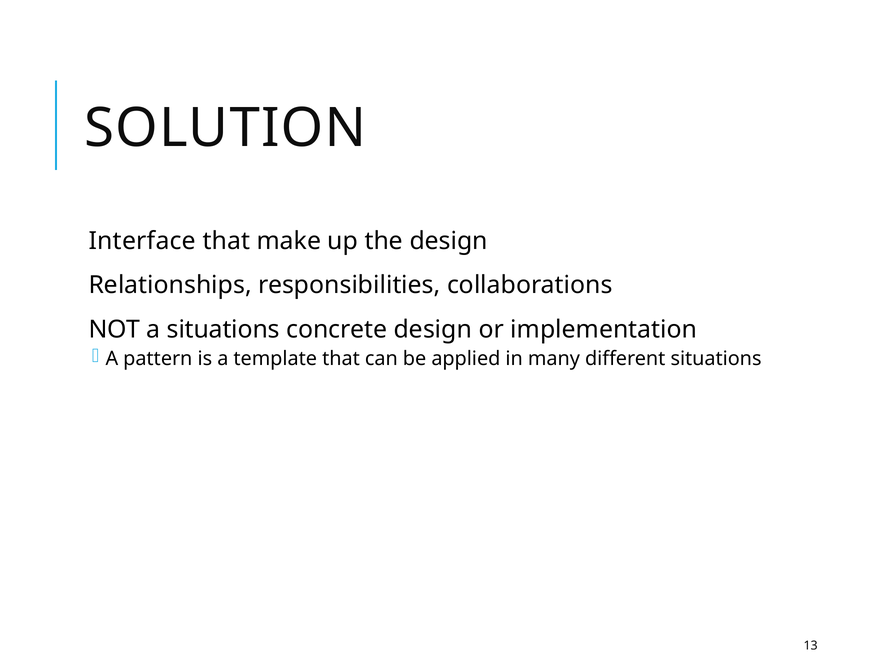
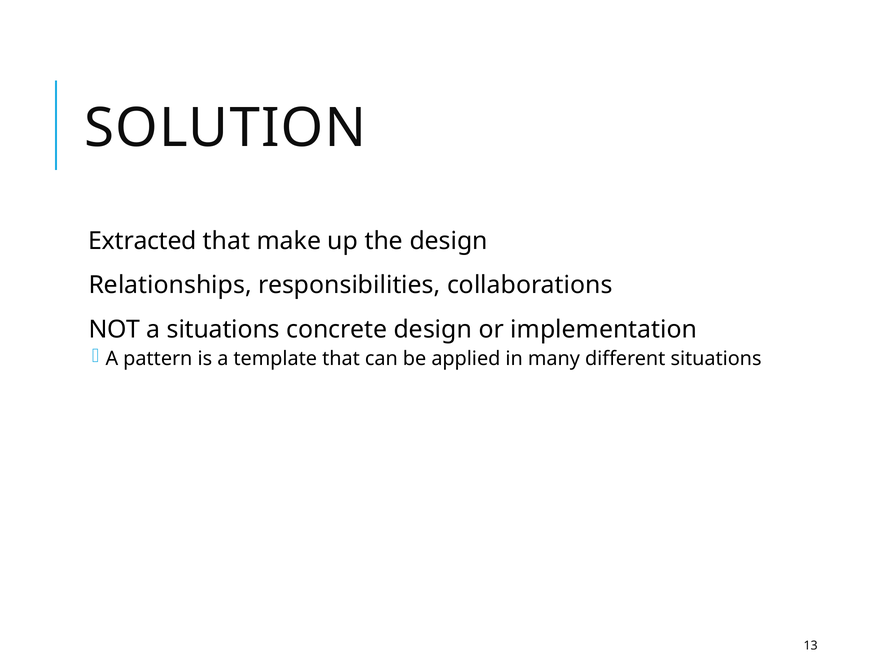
Interface: Interface -> Extracted
